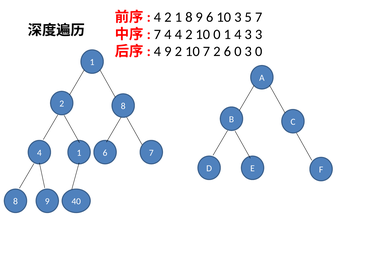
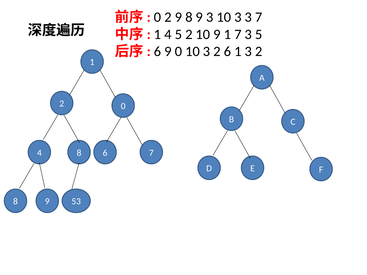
4 at (158, 17): 4 -> 0
2 1: 1 -> 9
9 6: 6 -> 3
3 5: 5 -> 3
7 at (158, 34): 7 -> 1
4 4: 4 -> 5
10 0: 0 -> 9
1 4: 4 -> 7
3 3: 3 -> 5
4 at (158, 52): 4 -> 6
9 2: 2 -> 0
7 at (207, 52): 7 -> 3
6 0: 0 -> 1
0 at (259, 52): 0 -> 2
2 8: 8 -> 0
4 1: 1 -> 8
40: 40 -> 53
